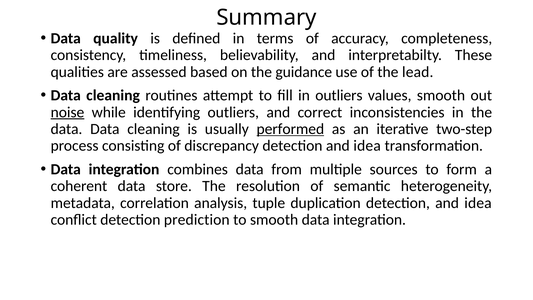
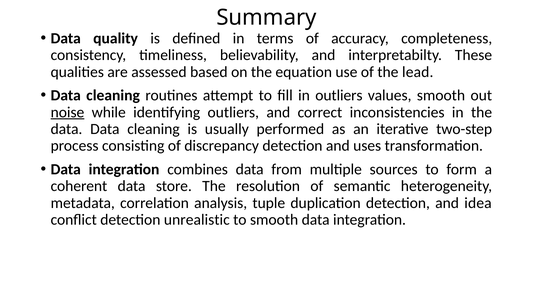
guidance: guidance -> equation
performed underline: present -> none
discrepancy detection and idea: idea -> uses
prediction: prediction -> unrealistic
